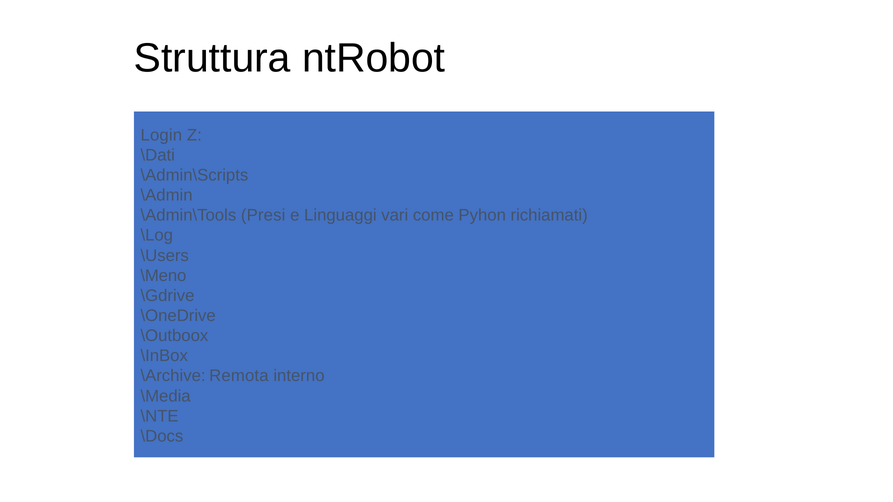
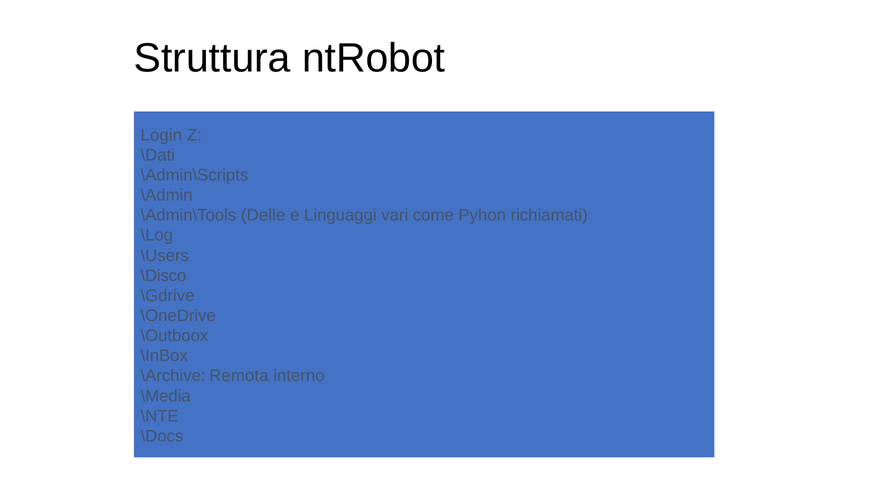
Presi: Presi -> Delle
\Meno: \Meno -> \Disco
